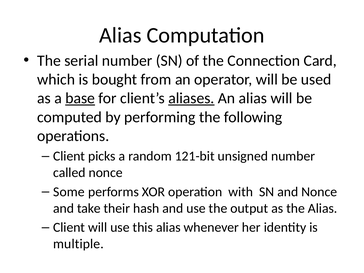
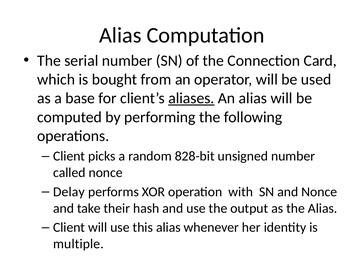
base underline: present -> none
121-bit: 121-bit -> 828-bit
Some: Some -> Delay
